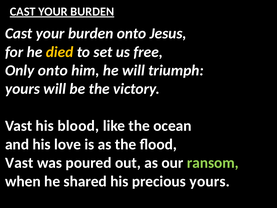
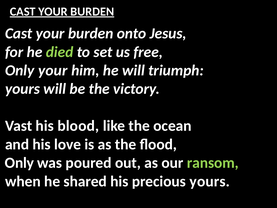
died colour: yellow -> light green
Only onto: onto -> your
Vast at (19, 163): Vast -> Only
